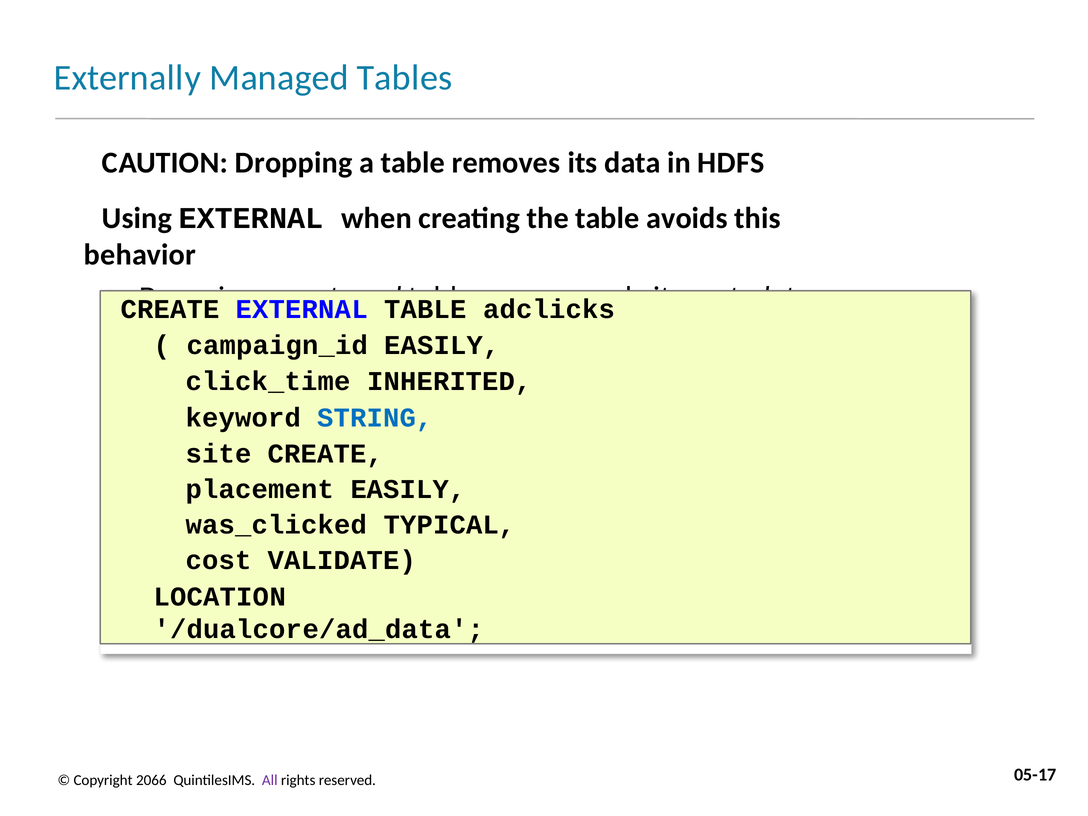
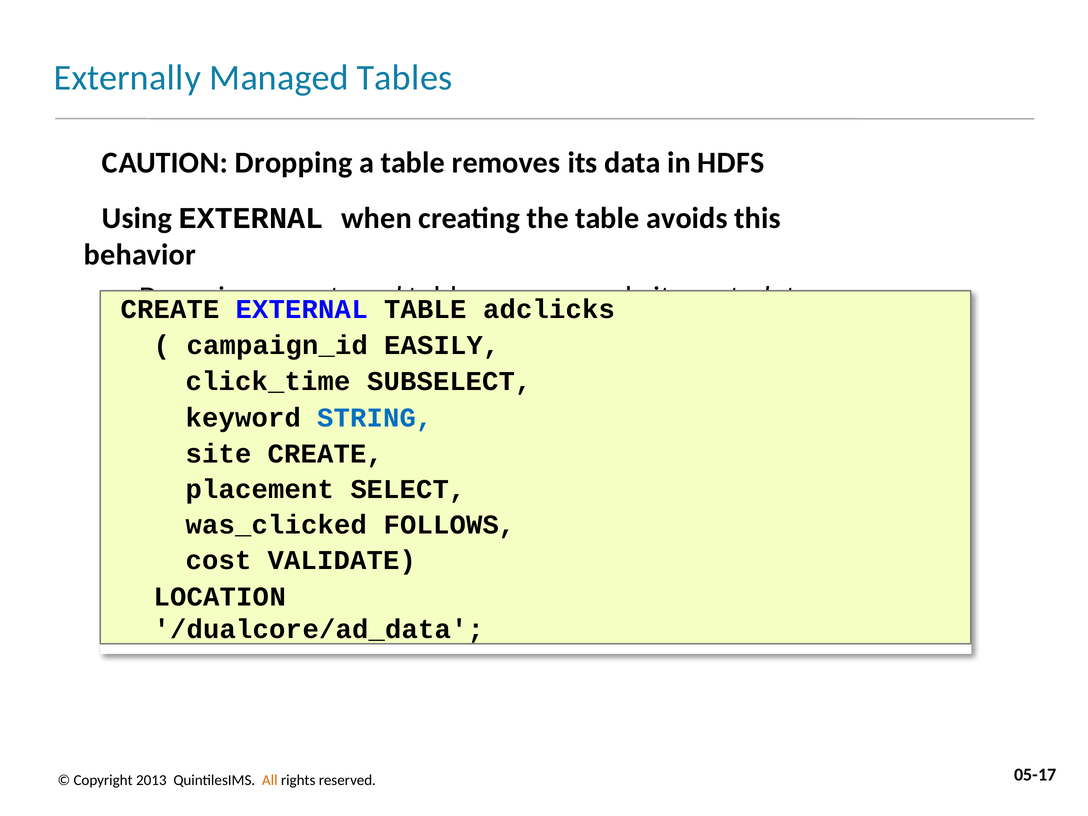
INHERITED: INHERITED -> SUBSELECT
placement EASILY: EASILY -> SELECT
TYPICAL: TYPICAL -> FOLLOWS
2066: 2066 -> 2013
All colour: purple -> orange
